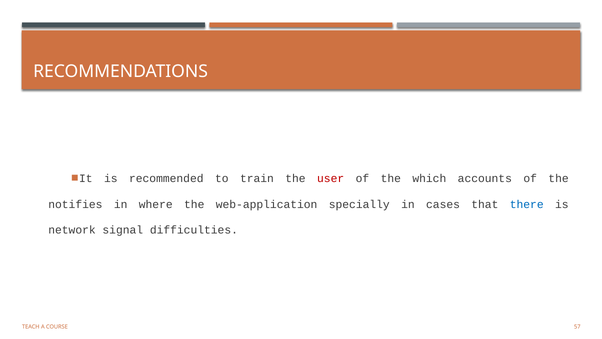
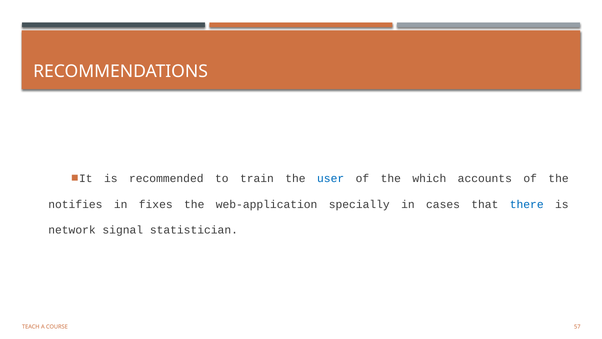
user colour: red -> blue
where: where -> fixes
difficulties: difficulties -> statistician
